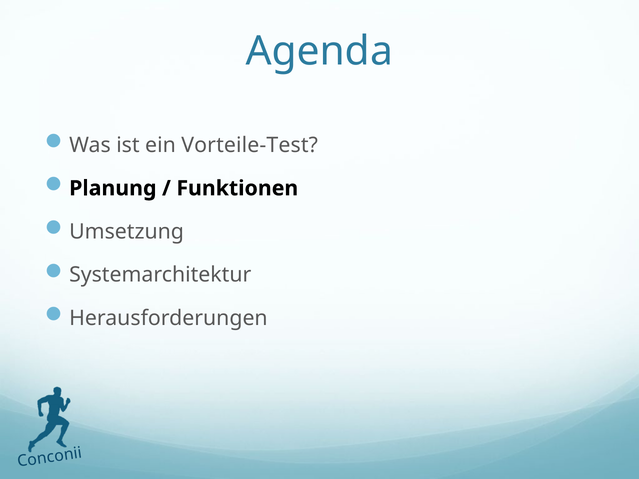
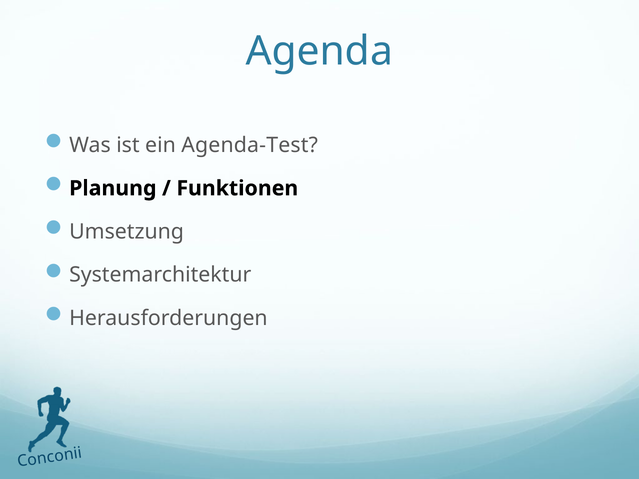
Vorteile-Test: Vorteile-Test -> Agenda-Test
